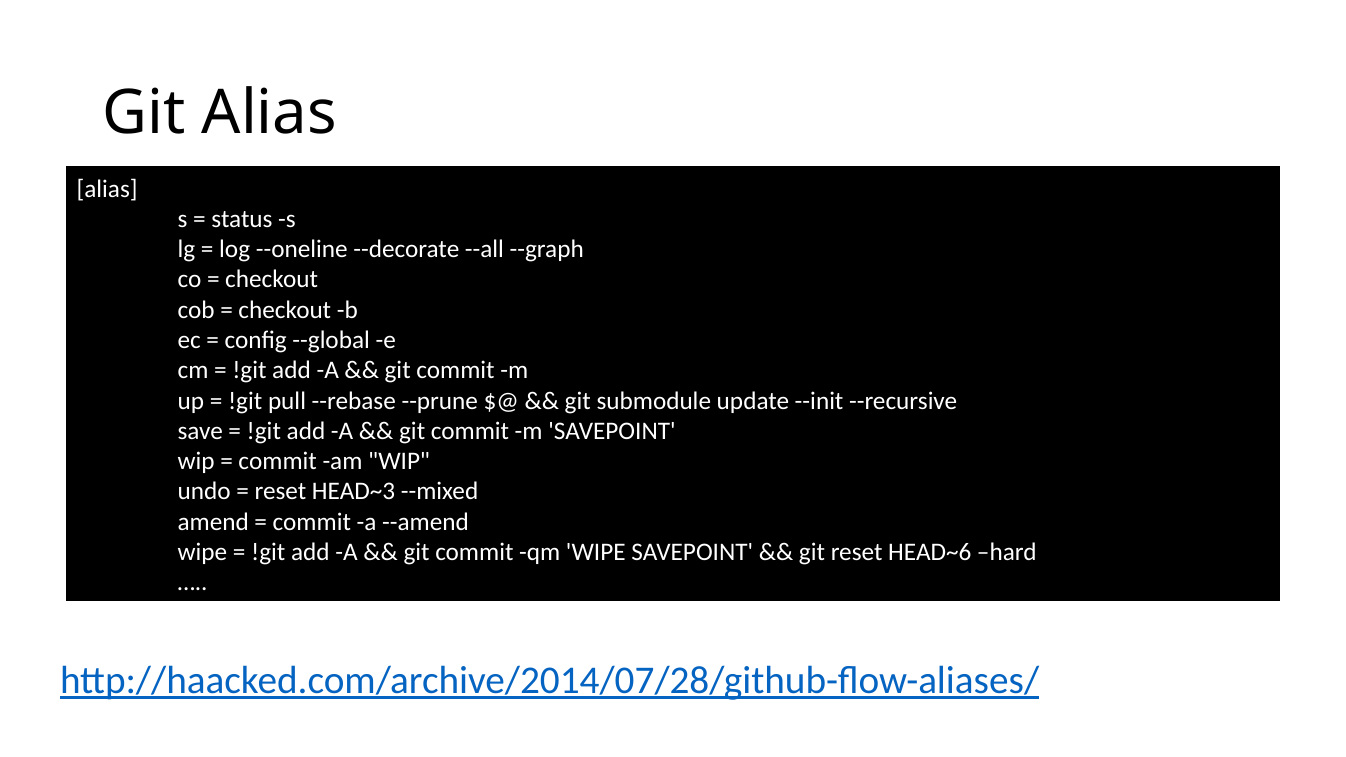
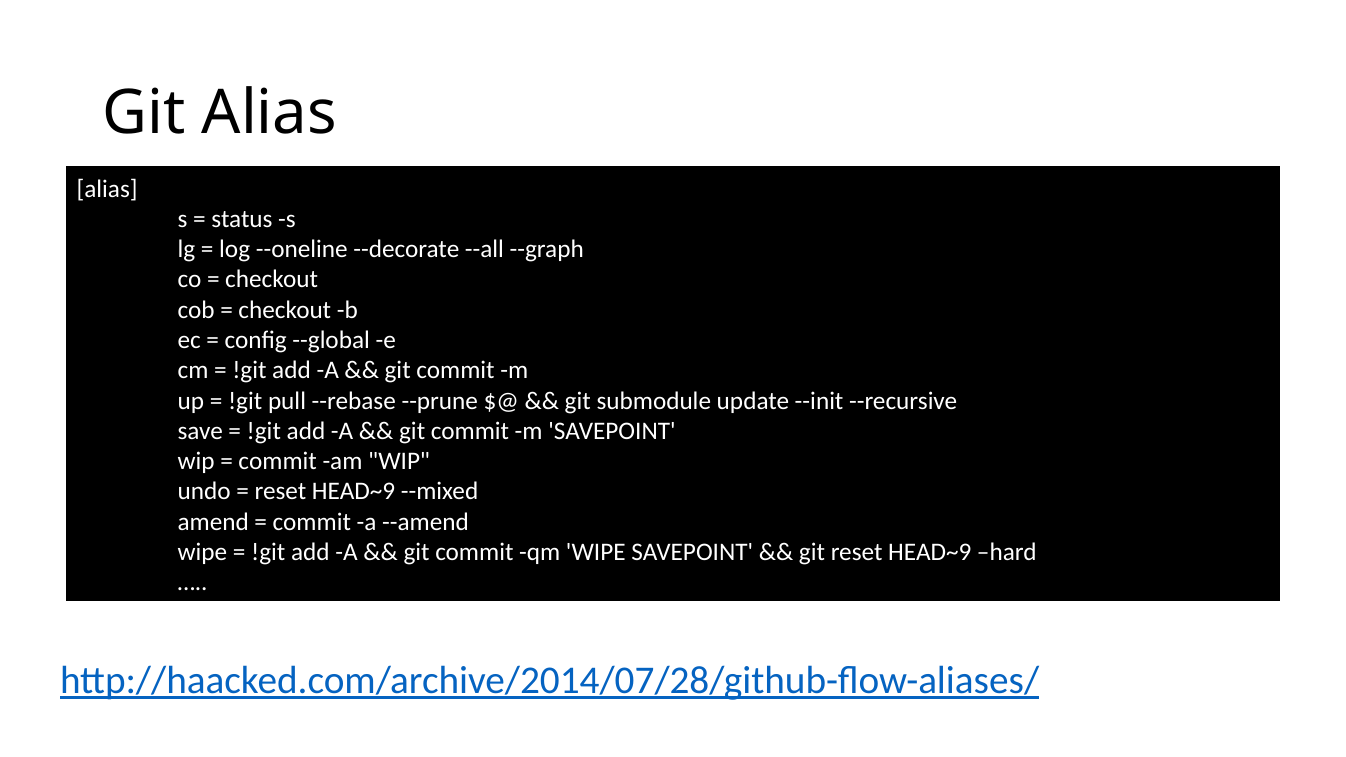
HEAD~3 at (354, 492): HEAD~3 -> HEAD~9
git reset HEAD~6: HEAD~6 -> HEAD~9
